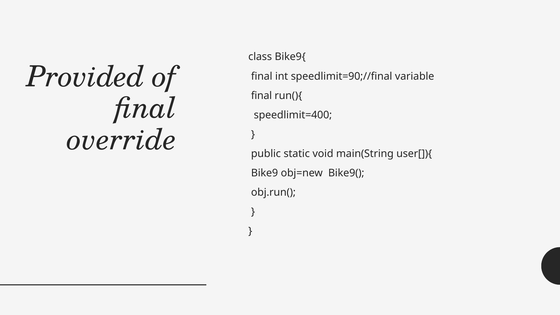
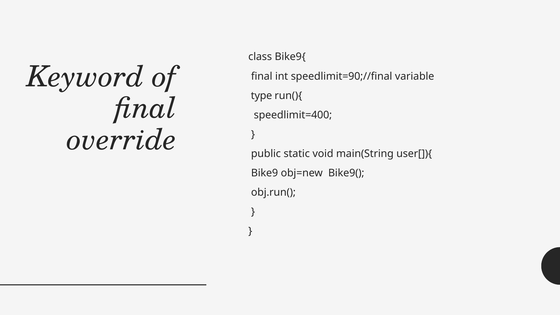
Provided: Provided -> Keyword
final at (262, 96): final -> type
